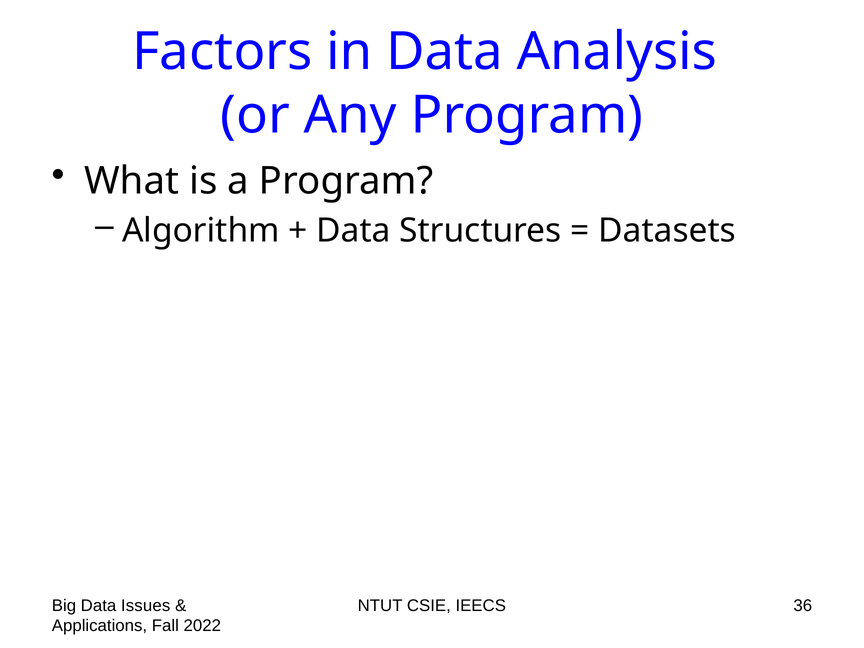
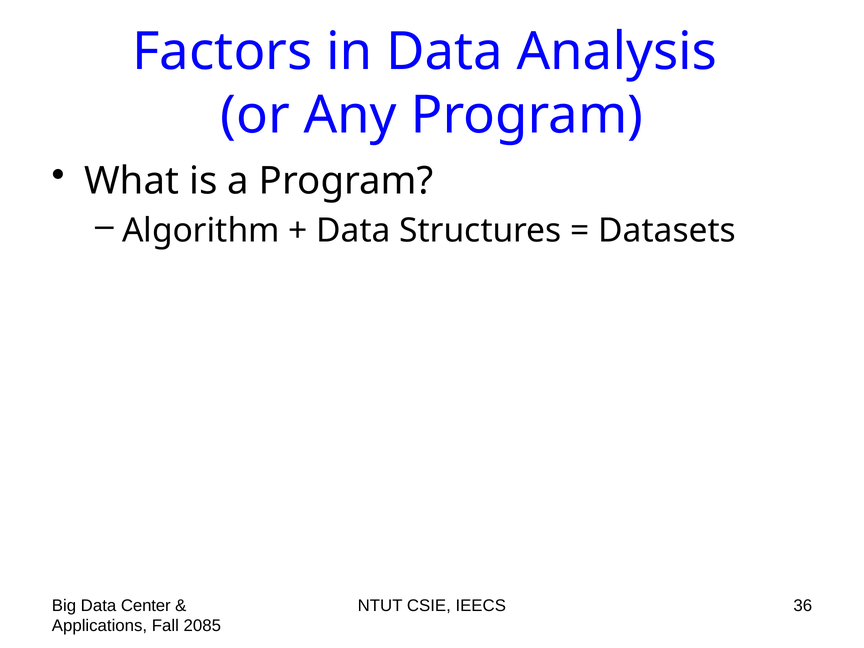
Issues: Issues -> Center
2022: 2022 -> 2085
